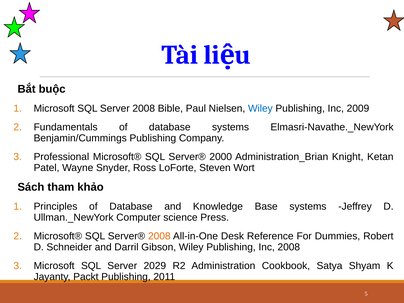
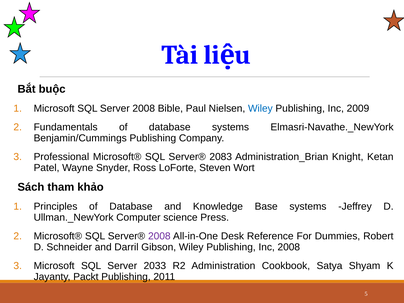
2000: 2000 -> 2083
2008 at (159, 236) colour: orange -> purple
2029: 2029 -> 2033
